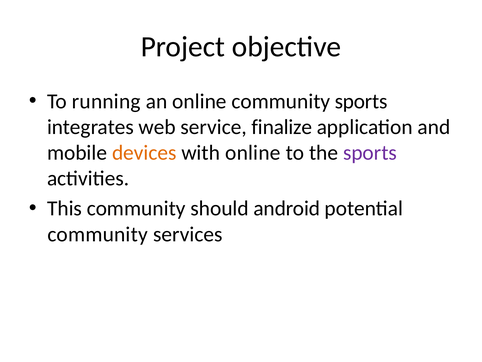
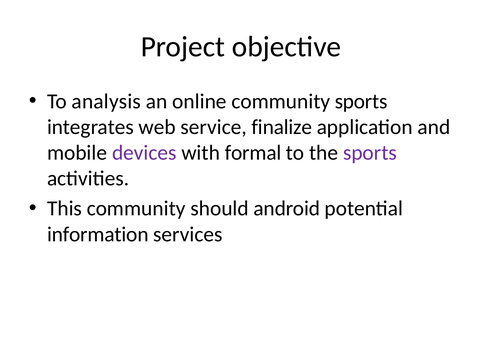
running: running -> analysis
devices colour: orange -> purple
with online: online -> formal
community at (98, 234): community -> information
